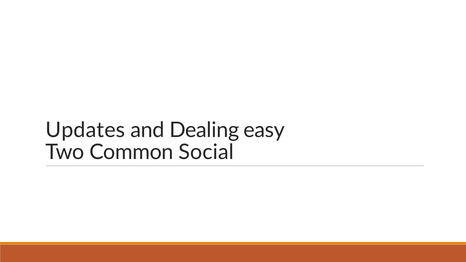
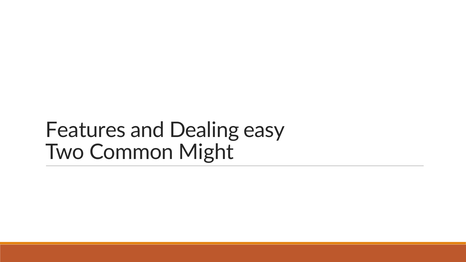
Updates: Updates -> Features
Social: Social -> Might
